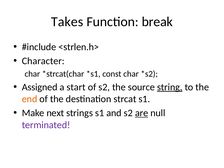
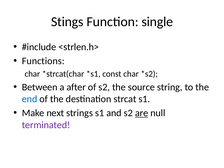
Takes: Takes -> Stings
break: break -> single
Character: Character -> Functions
Assigned: Assigned -> Between
start: start -> after
string underline: present -> none
end colour: orange -> blue
